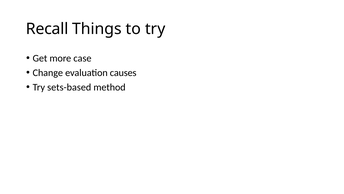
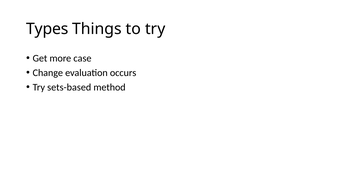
Recall: Recall -> Types
causes: causes -> occurs
